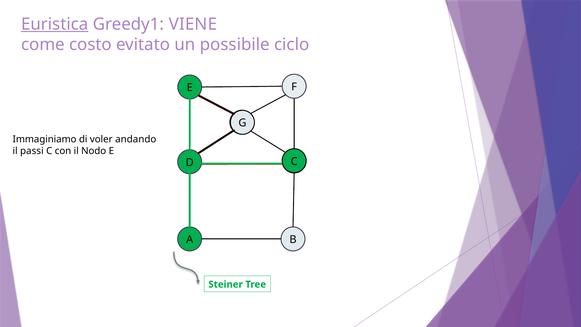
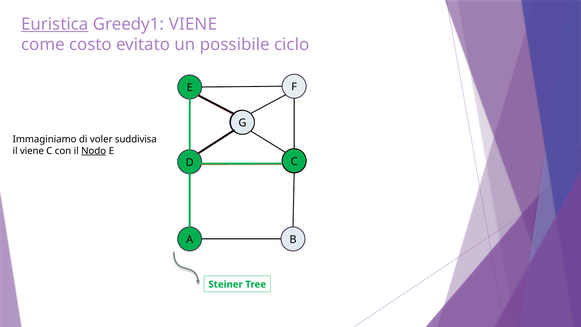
andando: andando -> suddivisa
il passi: passi -> viene
Nodo underline: none -> present
